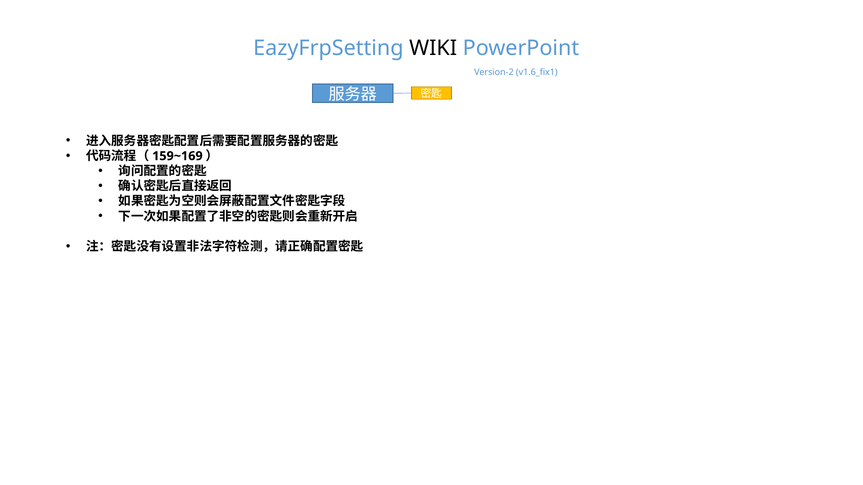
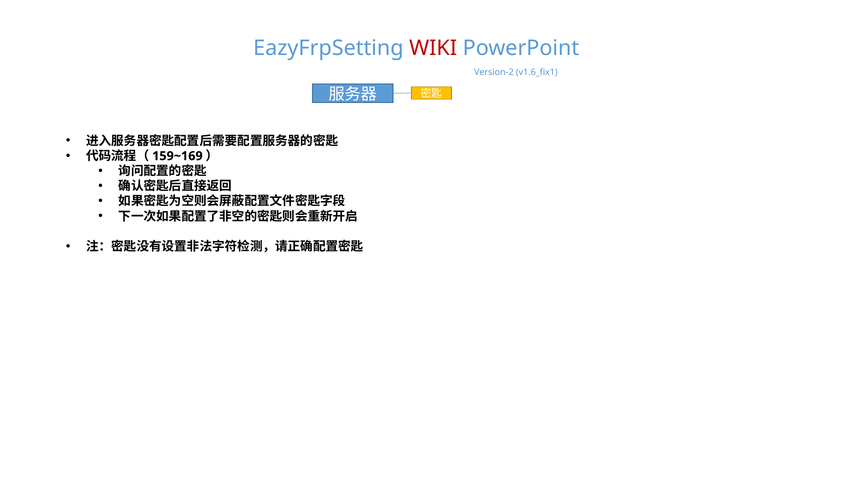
WIKI colour: black -> red
